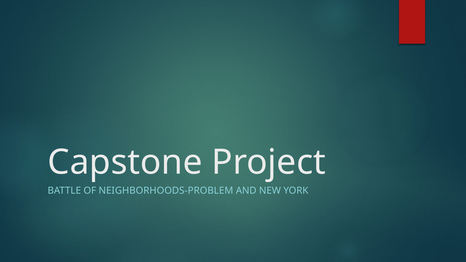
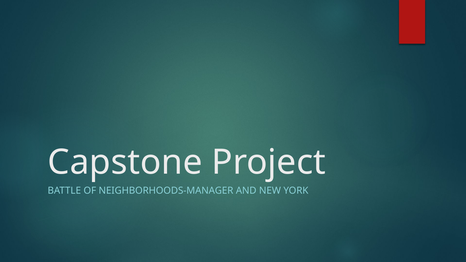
NEIGHBORHOODS-PROBLEM: NEIGHBORHOODS-PROBLEM -> NEIGHBORHOODS-MANAGER
